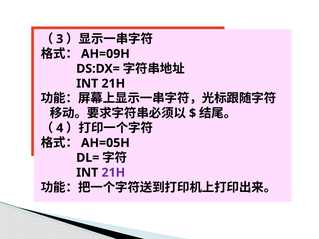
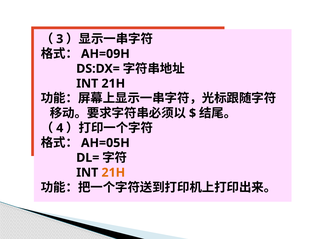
21H at (113, 173) colour: purple -> orange
